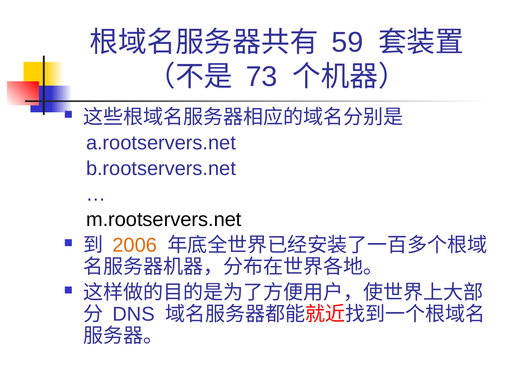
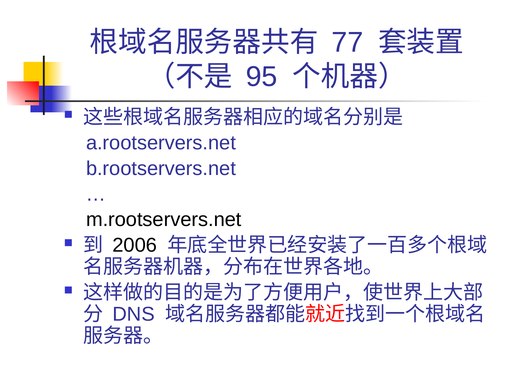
59: 59 -> 77
73: 73 -> 95
2006 colour: orange -> black
